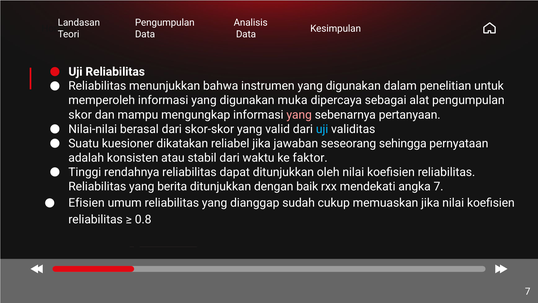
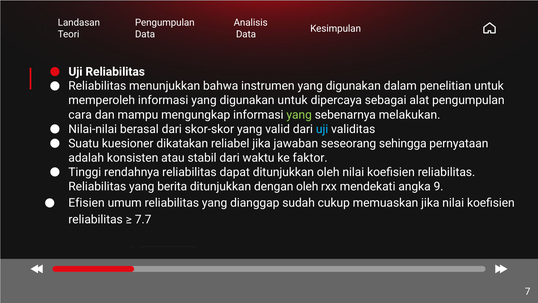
digunakan muka: muka -> untuk
skor: skor -> cara
yang at (299, 115) colour: pink -> light green
pertanyaan: pertanyaan -> melakukan
dengan baik: baik -> oleh
angka 7: 7 -> 9
0.8: 0.8 -> 7.7
